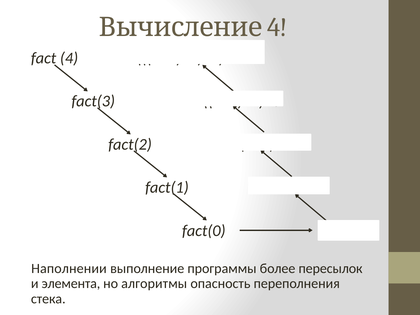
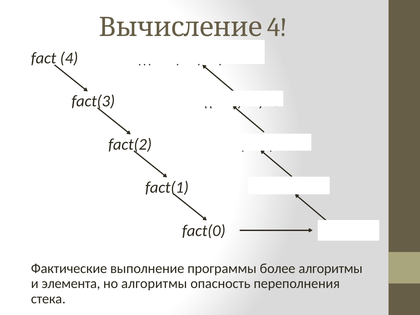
Наполнении: Наполнении -> Фактические
более пересылок: пересылок -> алгоритмы
